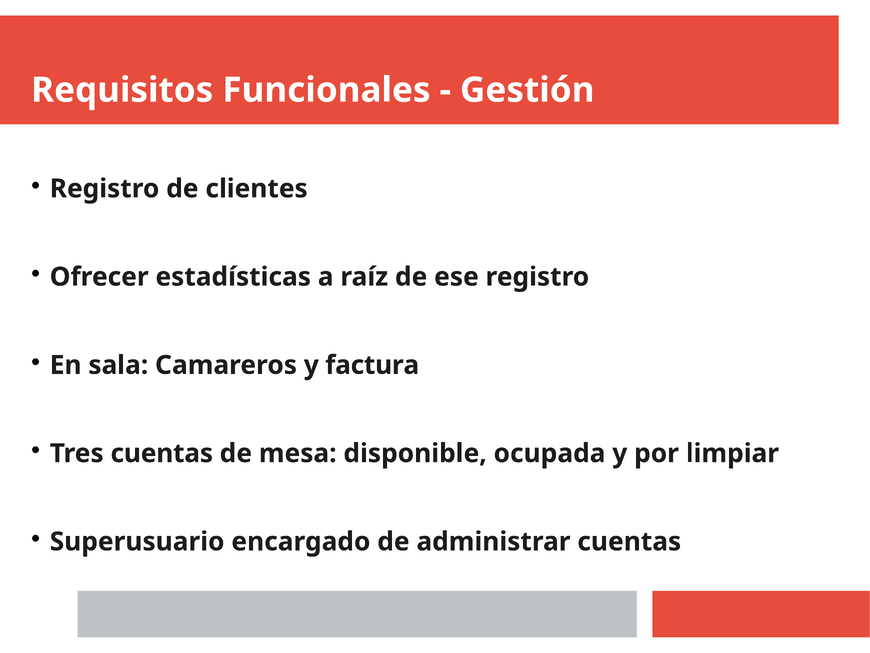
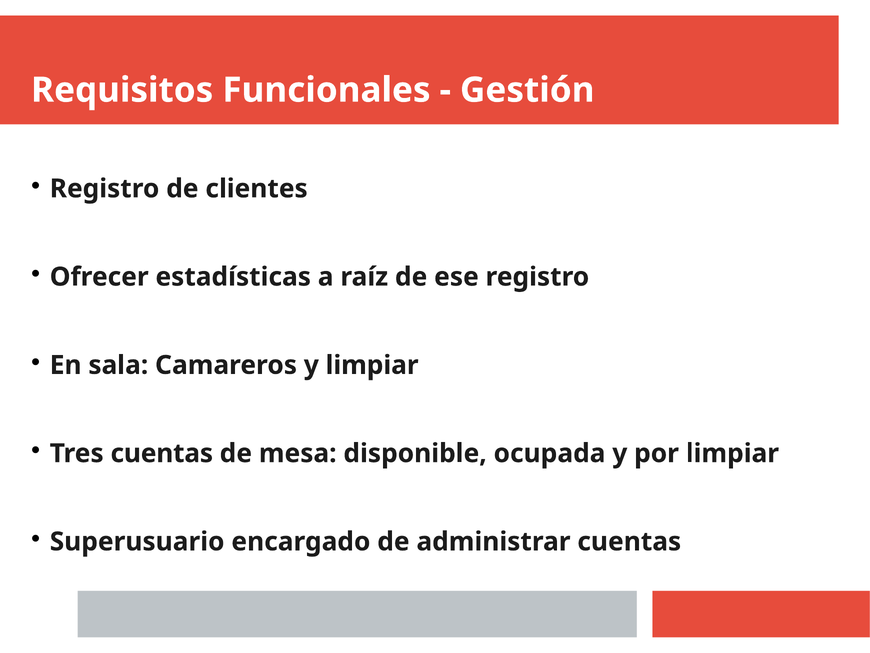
y factura: factura -> limpiar
